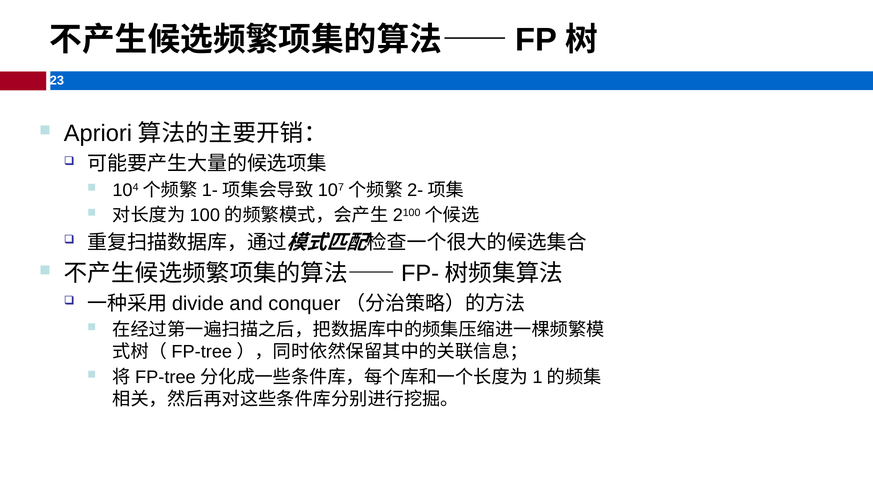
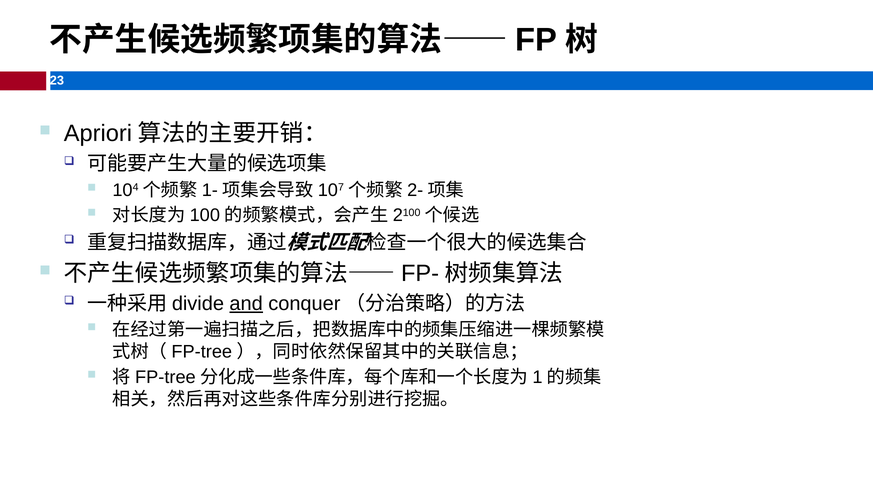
and underline: none -> present
